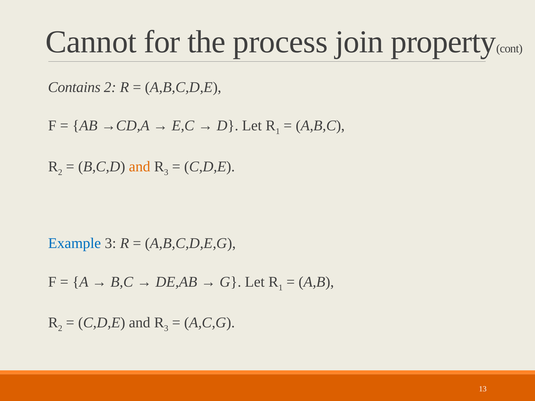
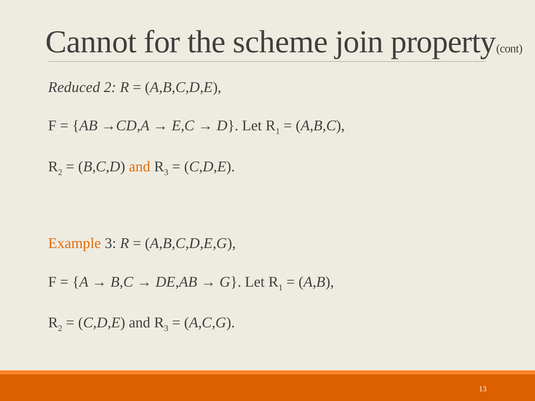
process: process -> scheme
Contains: Contains -> Reduced
Example colour: blue -> orange
